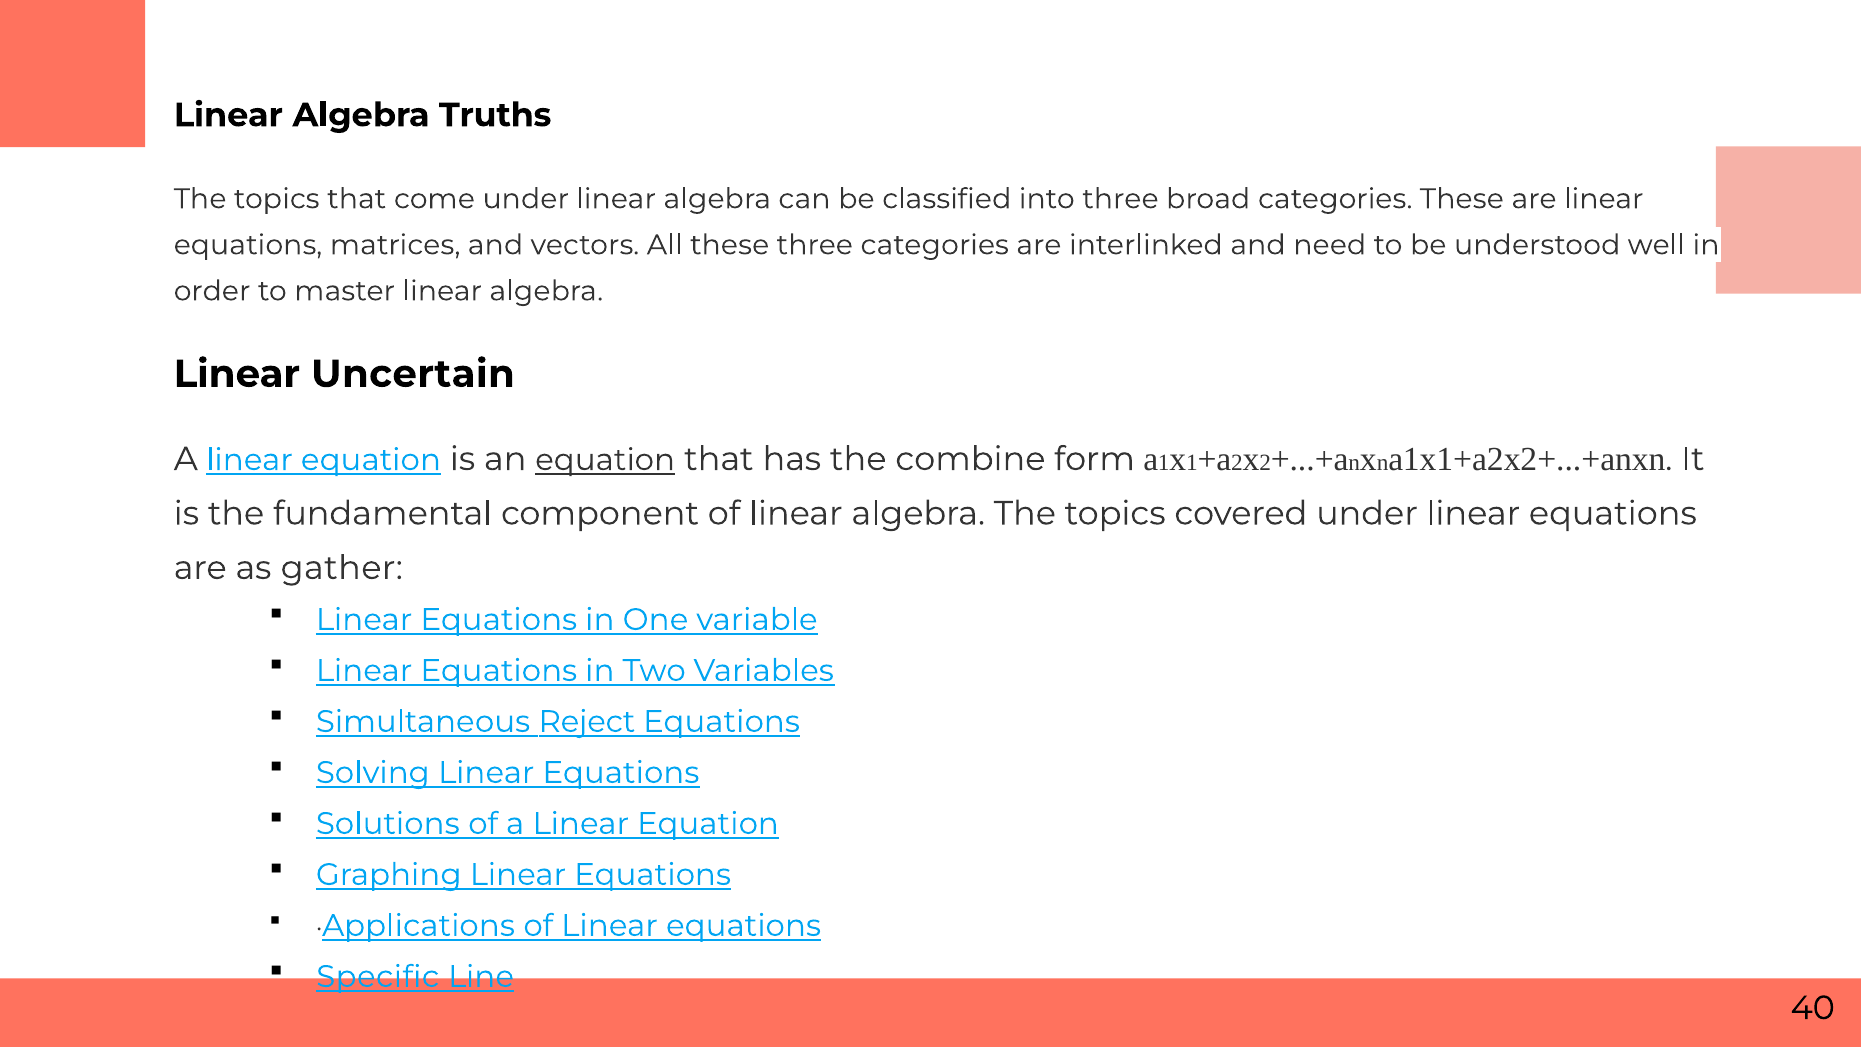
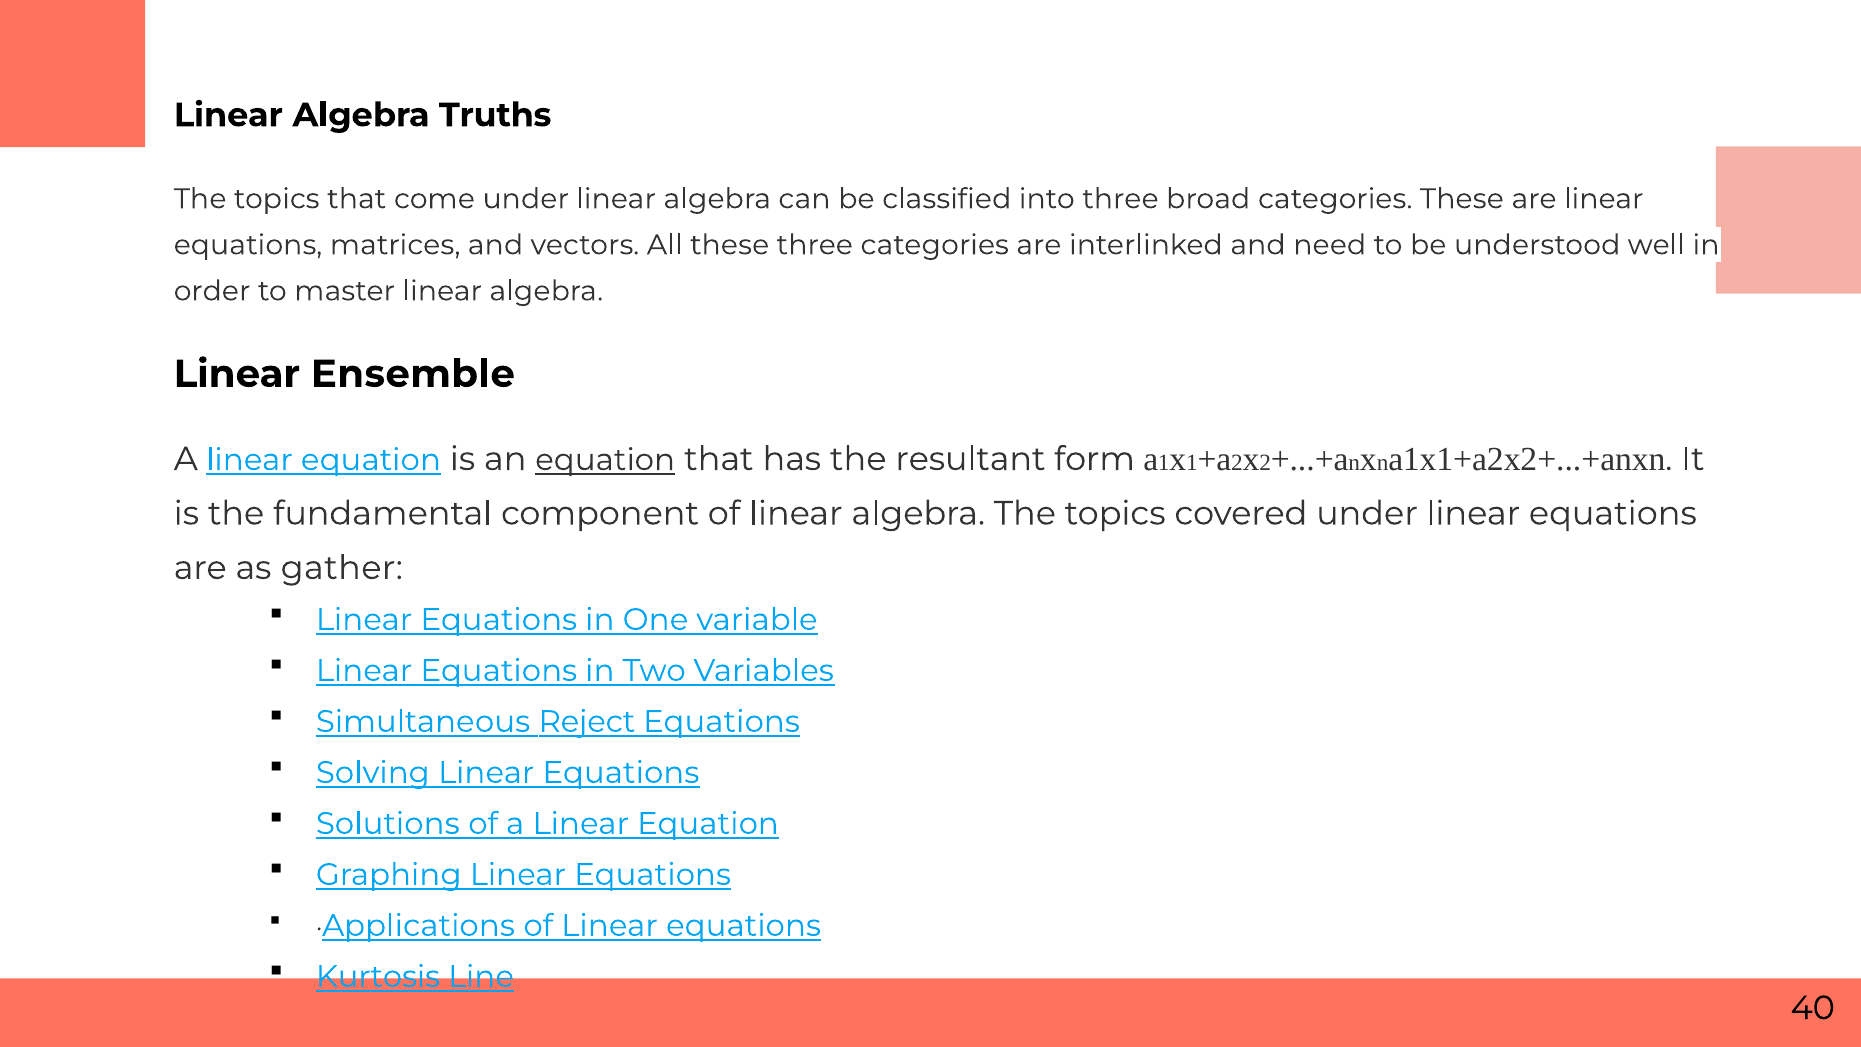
Uncertain: Uncertain -> Ensemble
combine: combine -> resultant
Specific: Specific -> Kurtosis
